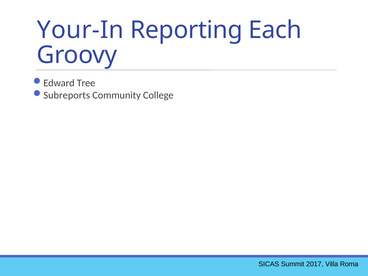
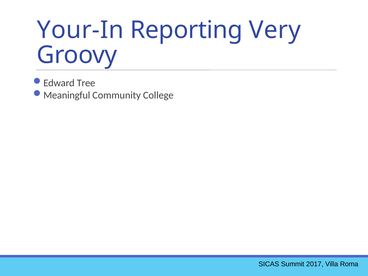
Each: Each -> Very
Subreports: Subreports -> Meaningful
